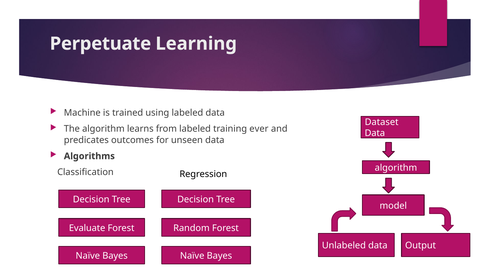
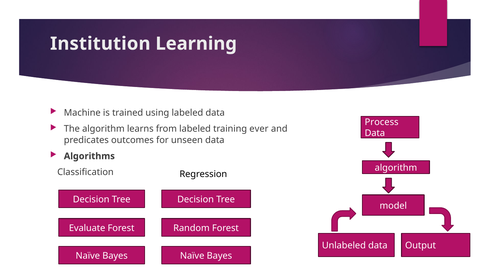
Perpetuate: Perpetuate -> Institution
Dataset: Dataset -> Process
